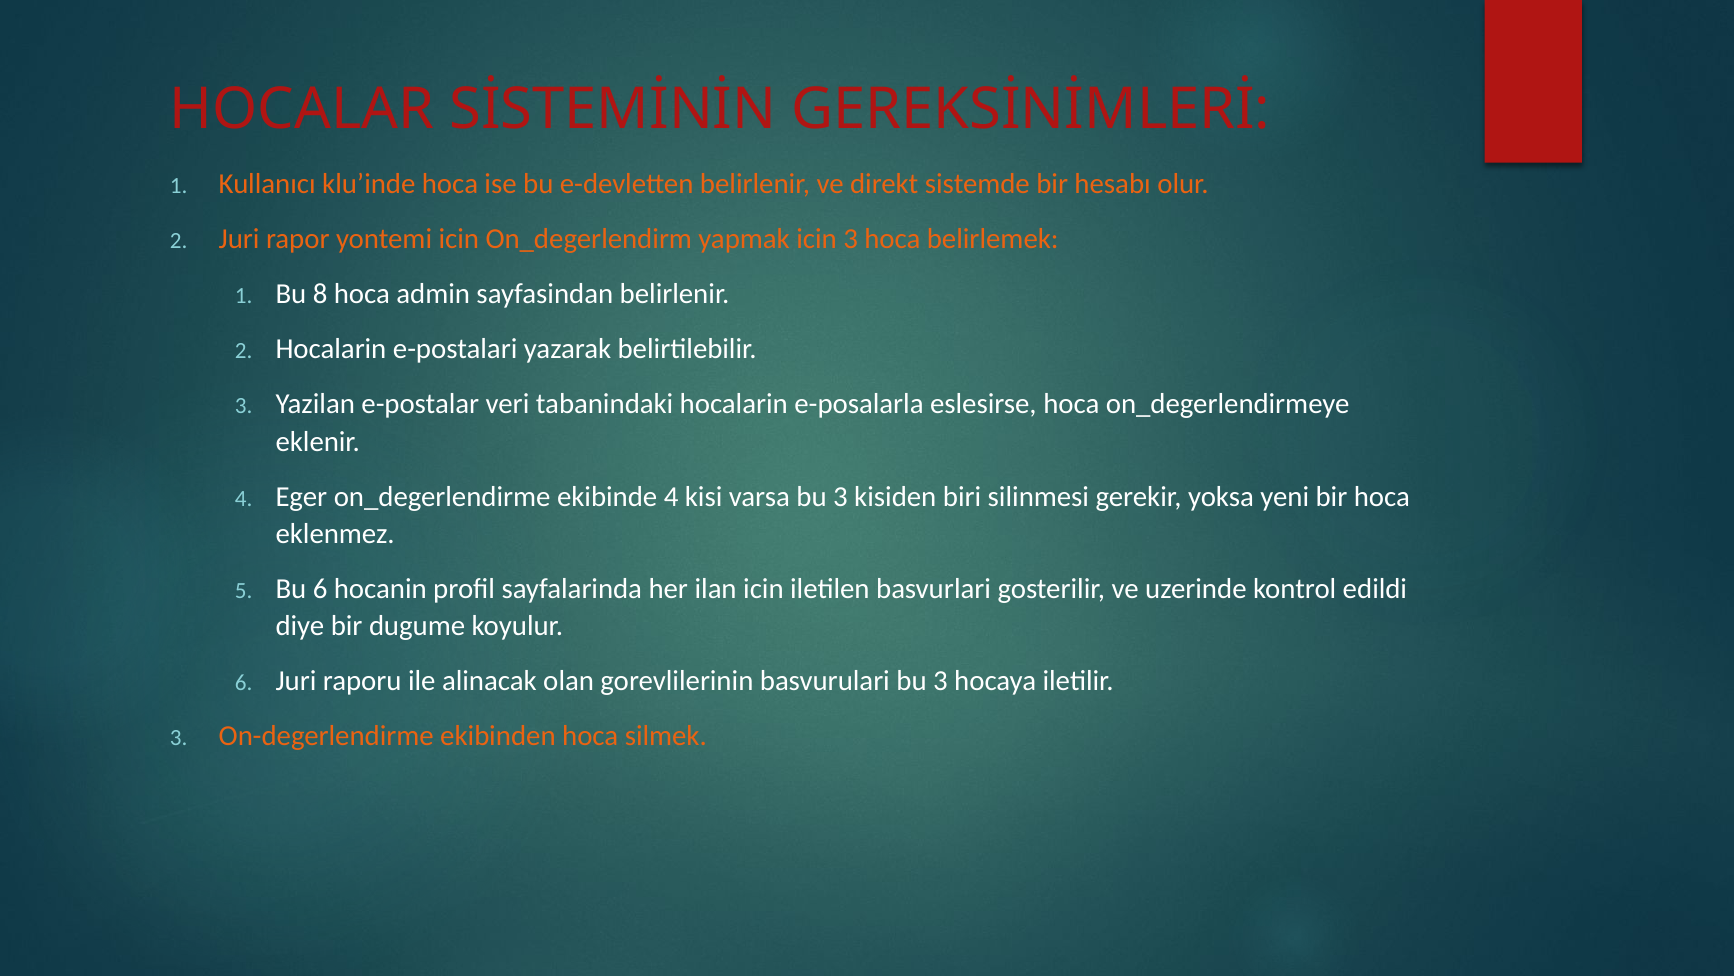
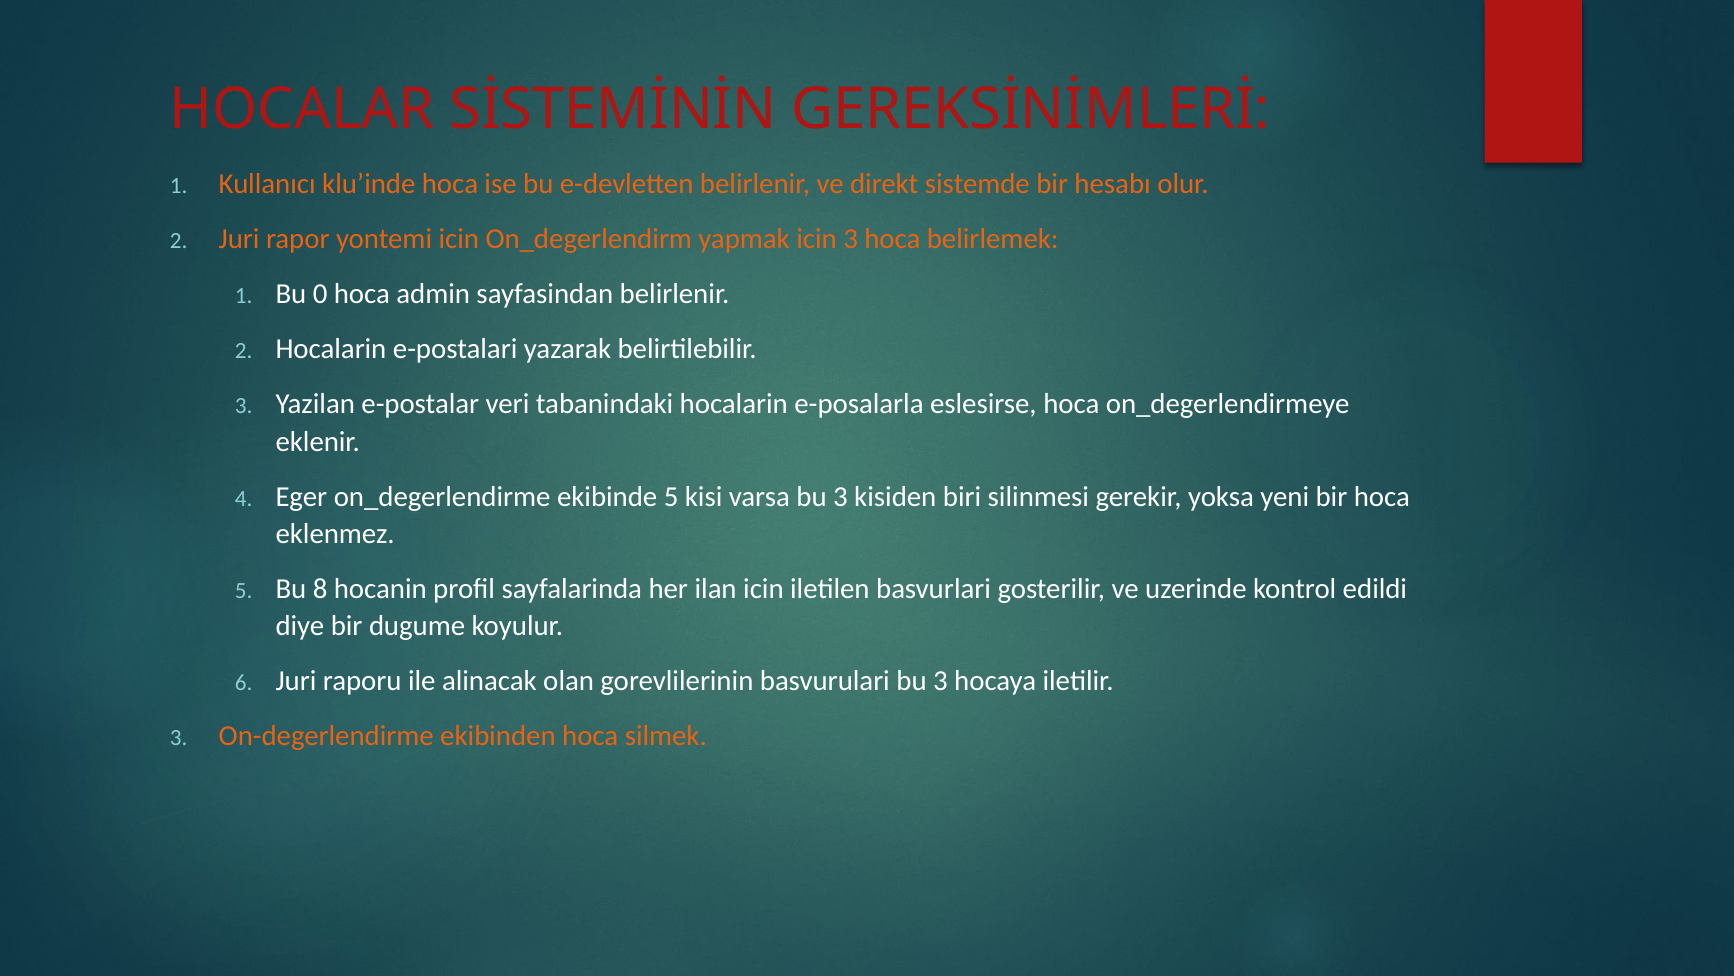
8: 8 -> 0
ekibinde 4: 4 -> 5
Bu 6: 6 -> 8
